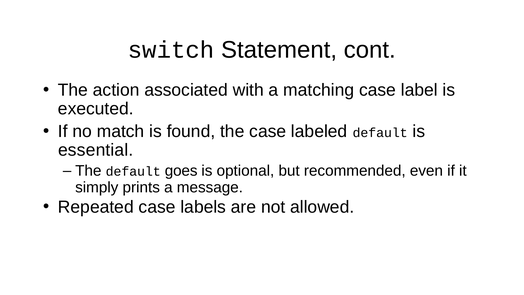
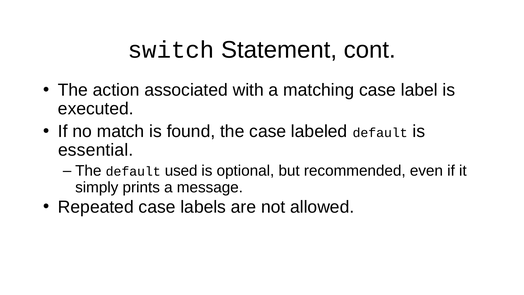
goes: goes -> used
